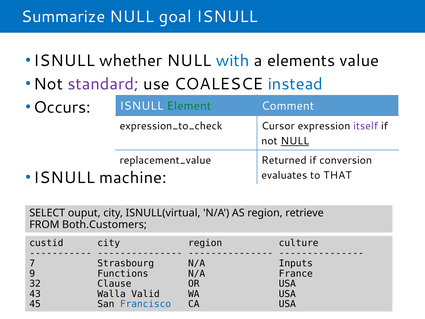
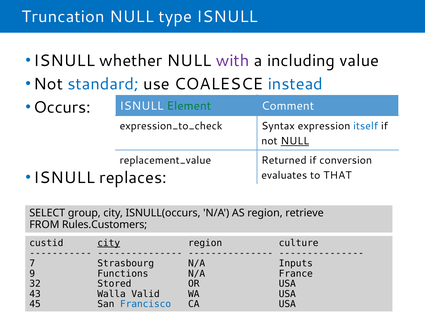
Summarize: Summarize -> Truncation
goal: goal -> type
with colour: blue -> purple
elements: elements -> including
standard colour: purple -> blue
Cursor: Cursor -> Syntax
itself colour: purple -> blue
machine: machine -> replaces
ouput: ouput -> group
ISNULL(virtual: ISNULL(virtual -> ISNULL(occurs
Both.Customers: Both.Customers -> Rules.Customers
city at (109, 243) underline: none -> present
Clause: Clause -> Stored
